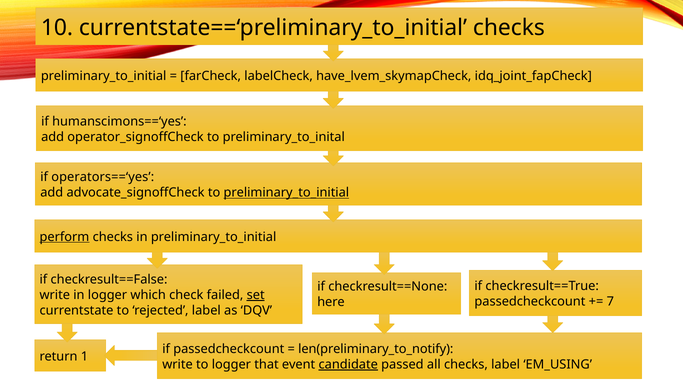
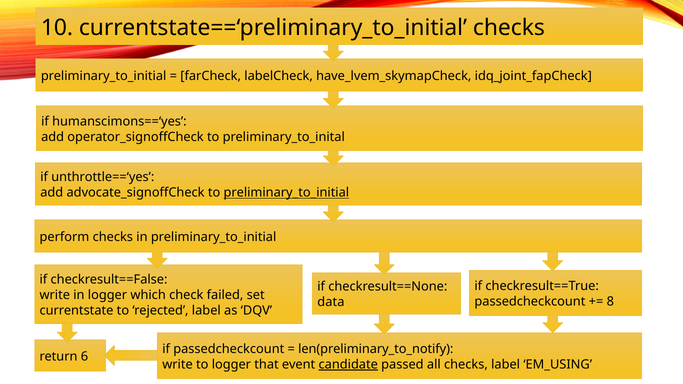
operators==‘yes: operators==‘yes -> unthrottle==‘yes
perform underline: present -> none
set underline: present -> none
7: 7 -> 8
here: here -> data
1: 1 -> 6
